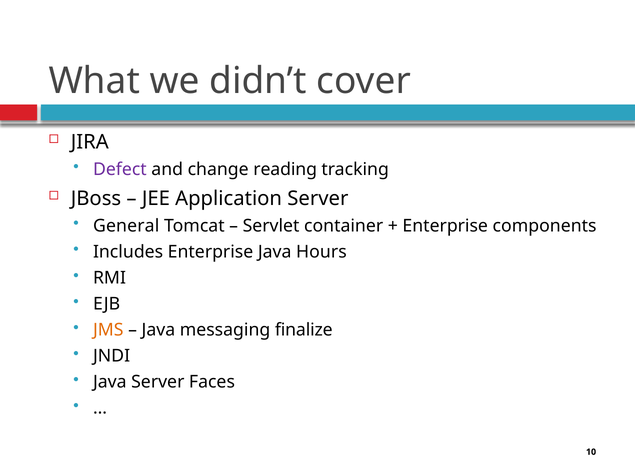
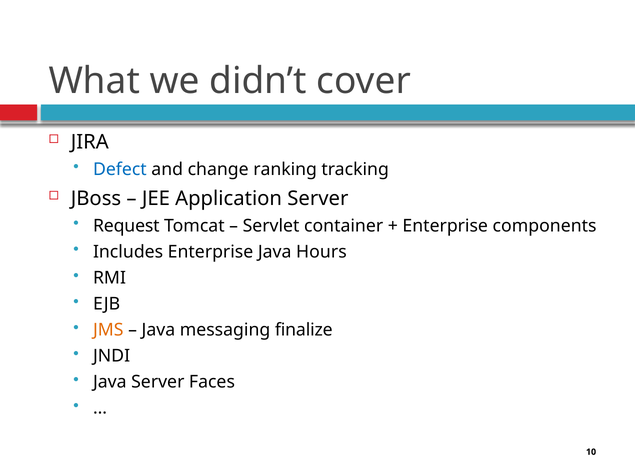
Defect colour: purple -> blue
reading: reading -> ranking
General: General -> Request
